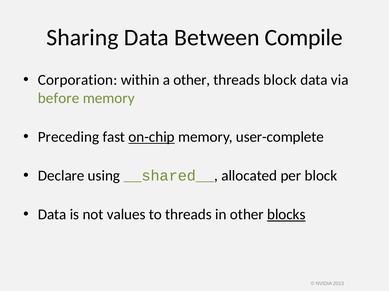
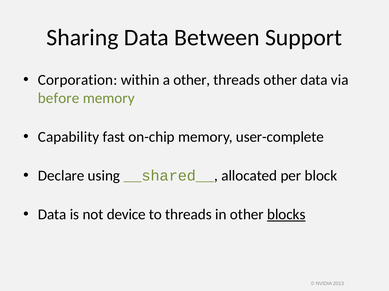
Compile: Compile -> Support
threads block: block -> other
Preceding: Preceding -> Capability
on-chip underline: present -> none
values: values -> device
